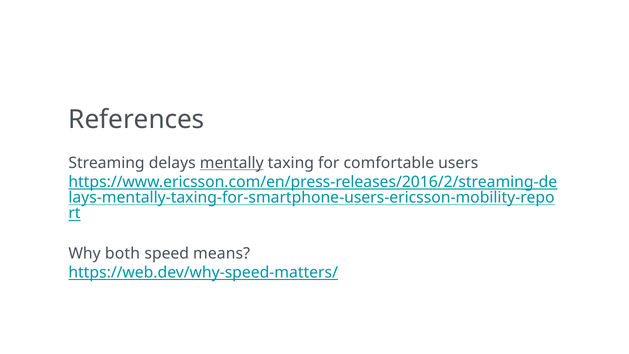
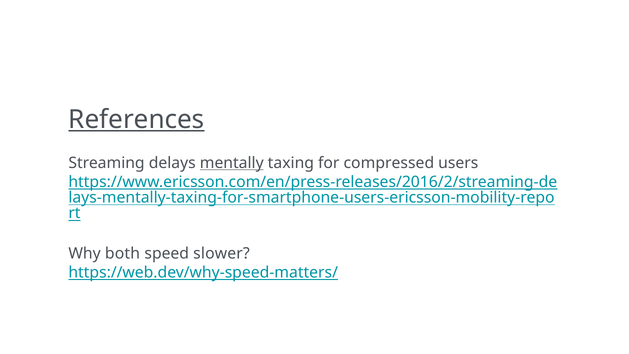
References underline: none -> present
comfortable: comfortable -> compressed
means: means -> slower
